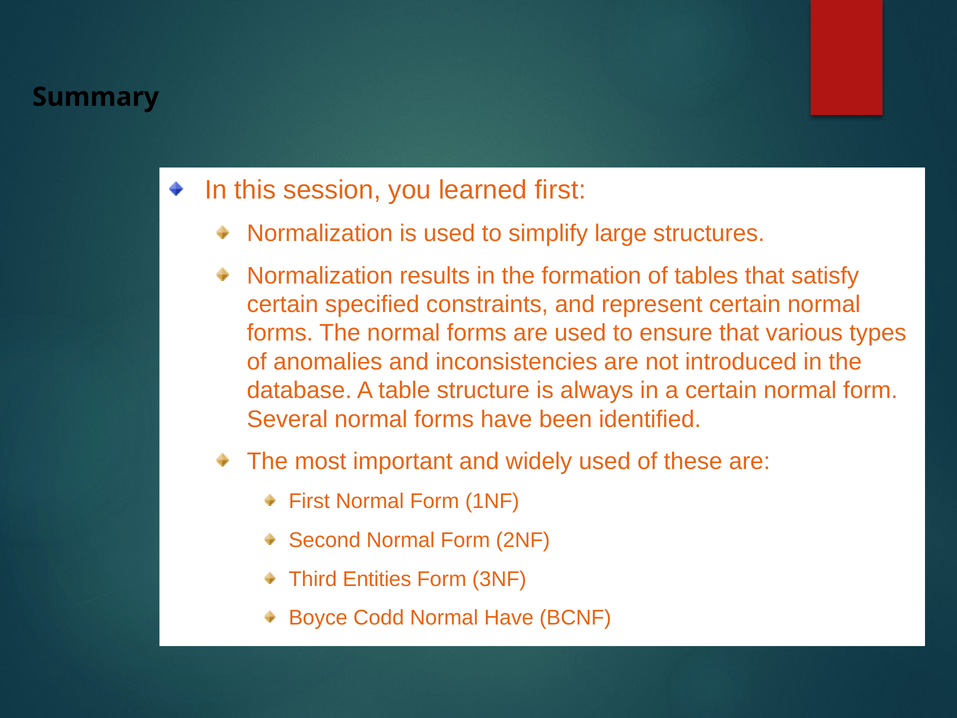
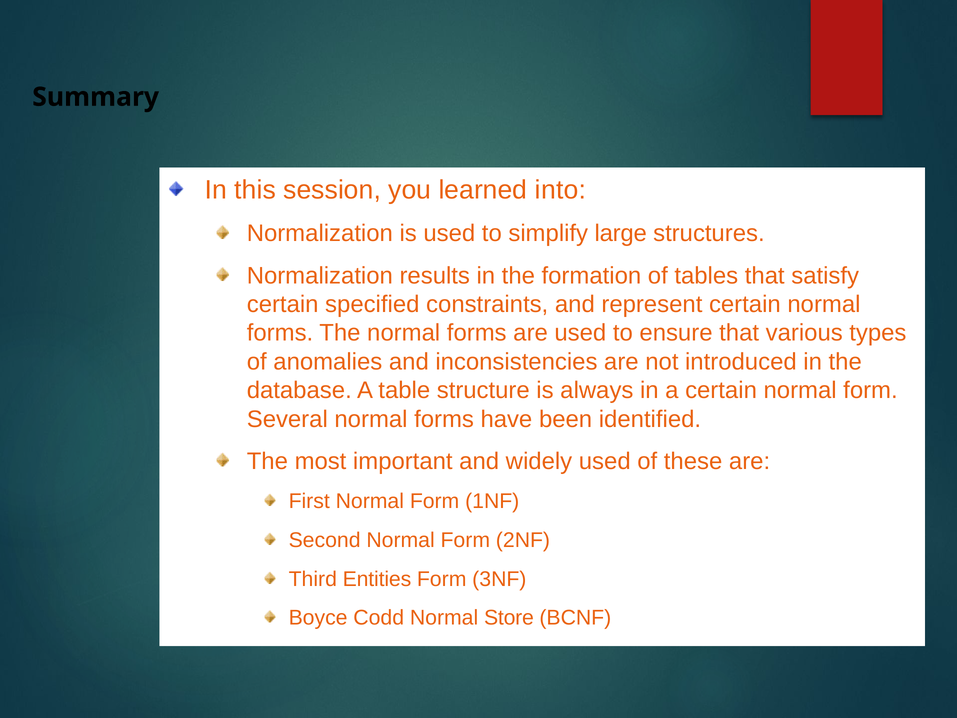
learned first: first -> into
Normal Have: Have -> Store
